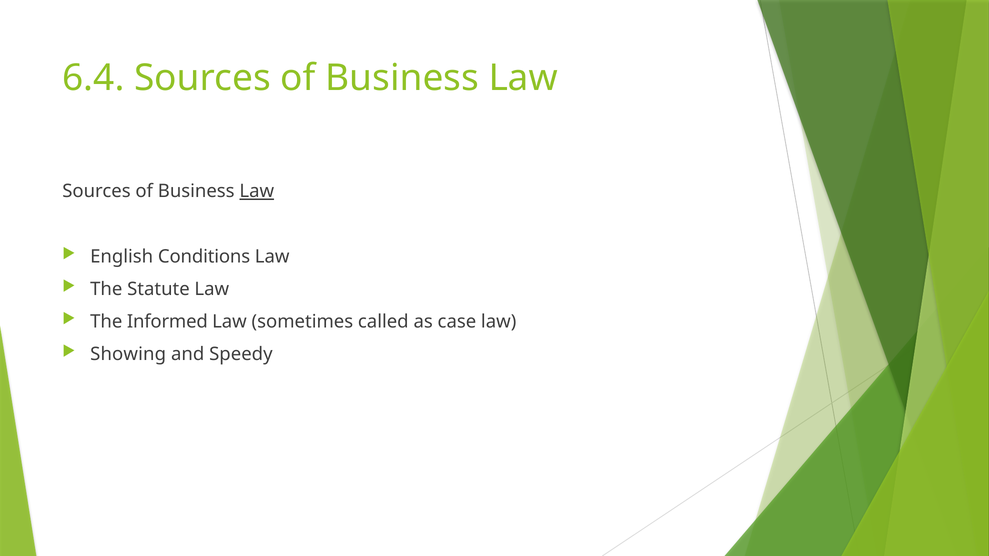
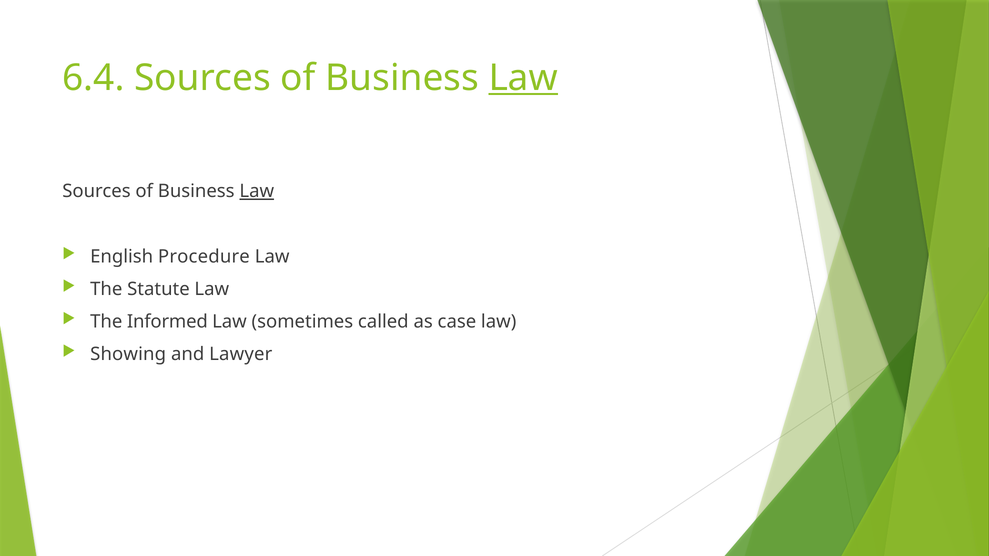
Law at (523, 78) underline: none -> present
Conditions: Conditions -> Procedure
Speedy: Speedy -> Lawyer
